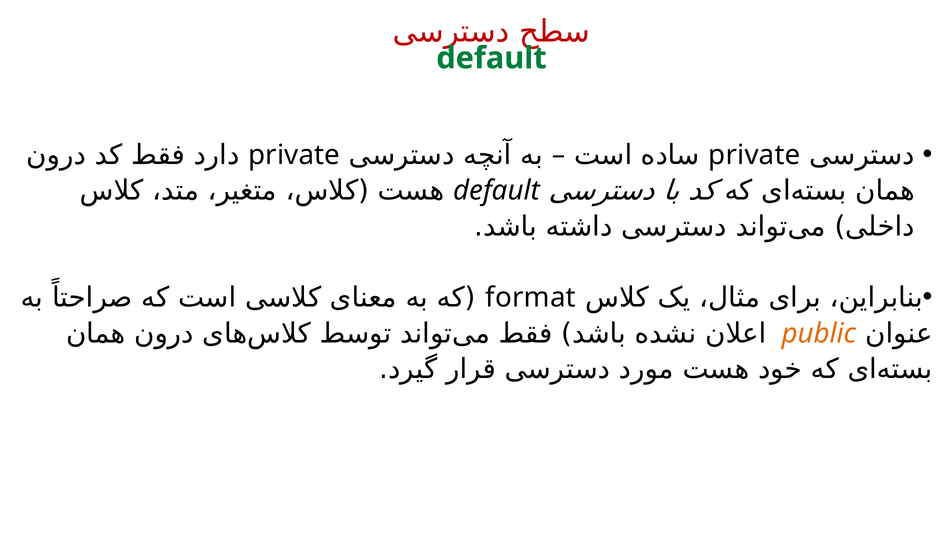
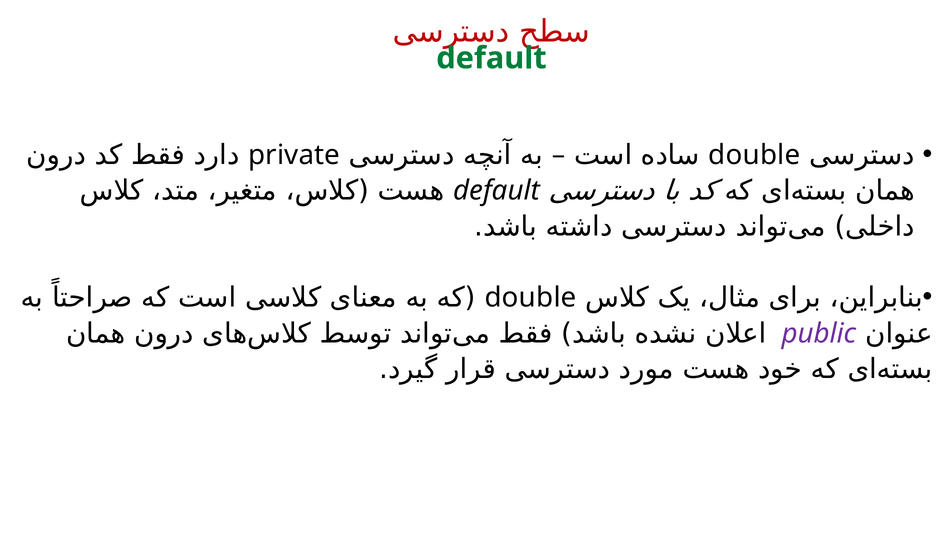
private at (754, 155): private -> double
format at (531, 297): format -> double
public colour: orange -> purple
